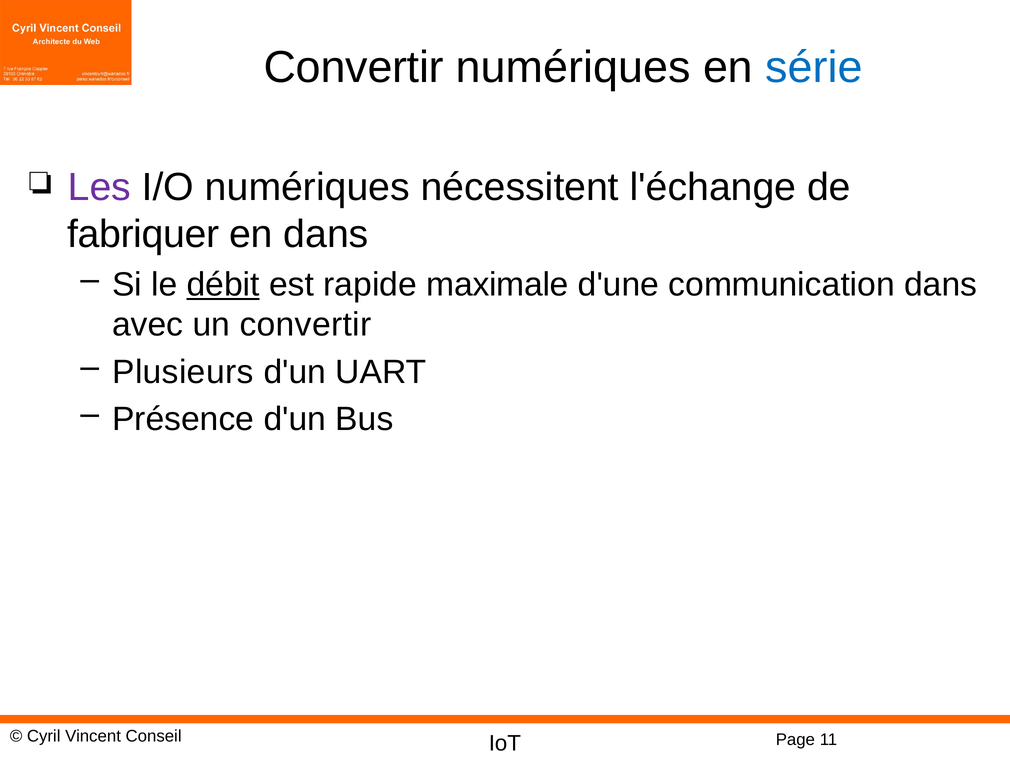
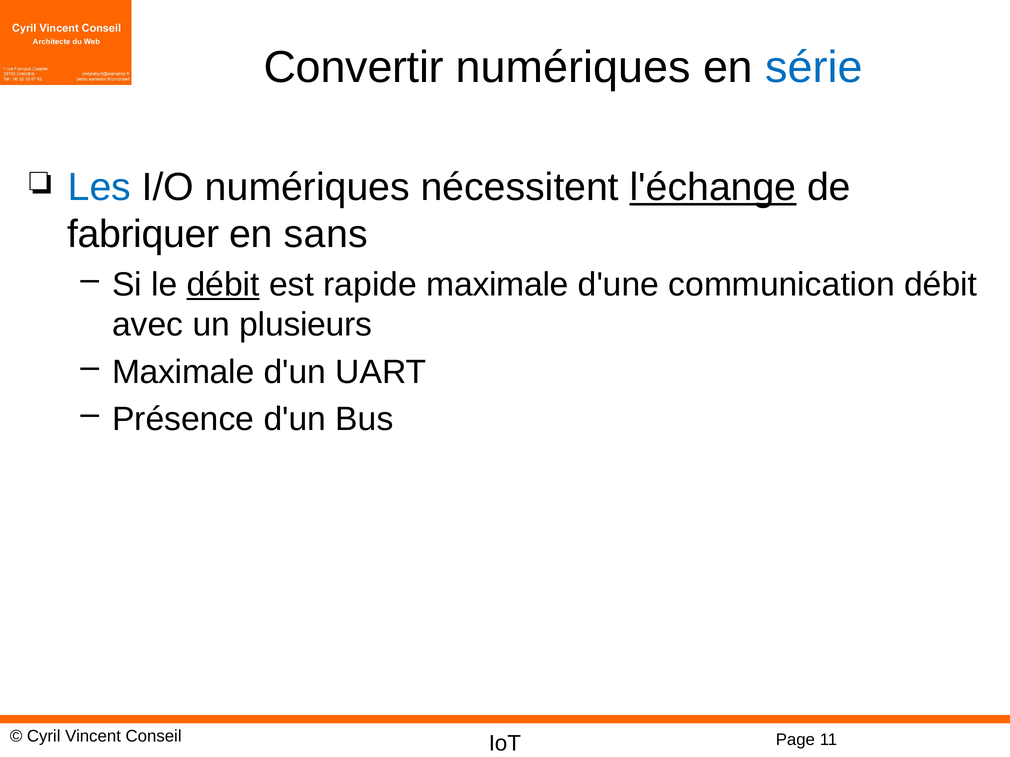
Les colour: purple -> blue
l'échange underline: none -> present
en dans: dans -> sans
communication dans: dans -> débit
un convertir: convertir -> plusieurs
Plusieurs at (183, 372): Plusieurs -> Maximale
